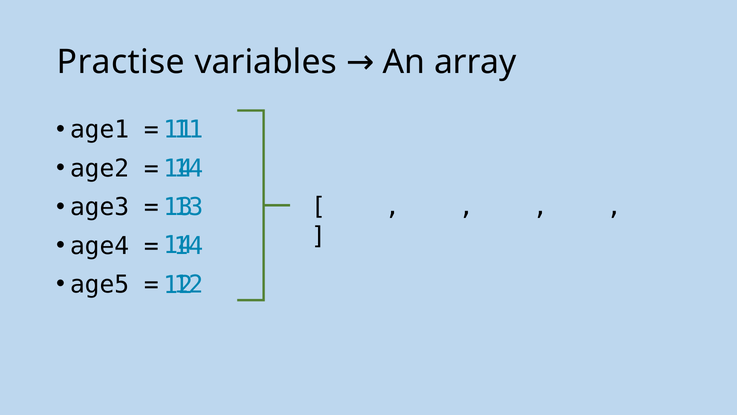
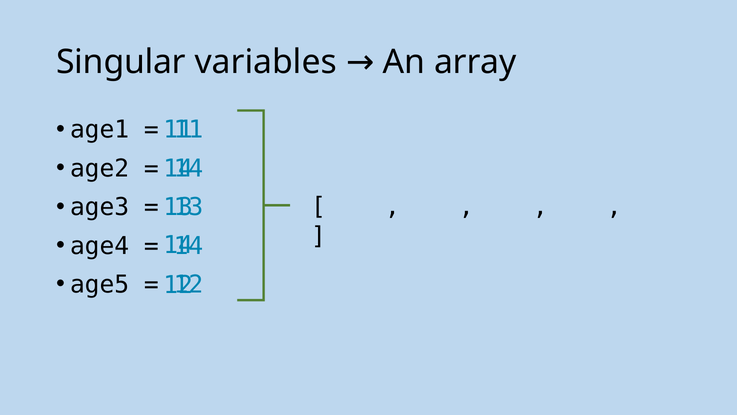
Practise: Practise -> Singular
